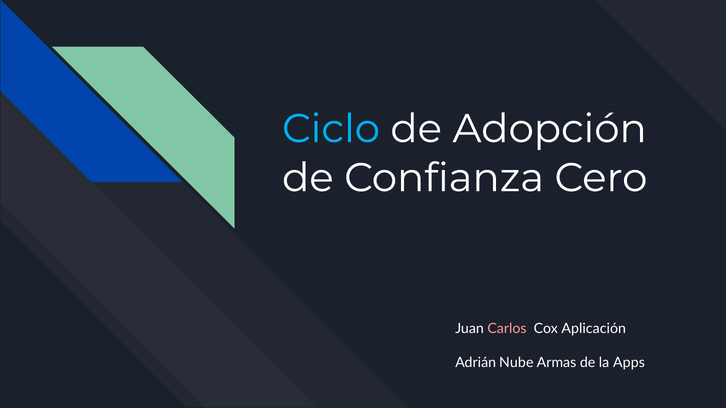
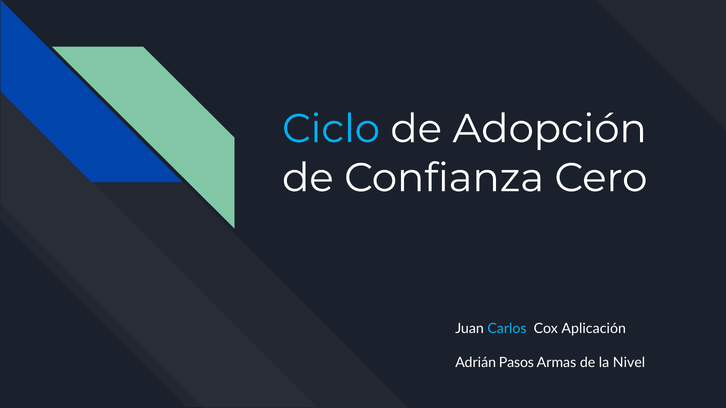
Carlos colour: pink -> light blue
Nube: Nube -> Pasos
Apps: Apps -> Nivel
